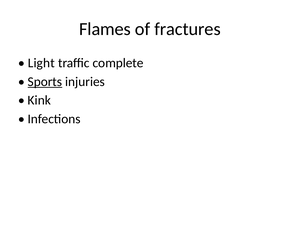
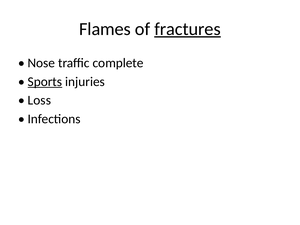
fractures underline: none -> present
Light: Light -> Nose
Kink: Kink -> Loss
